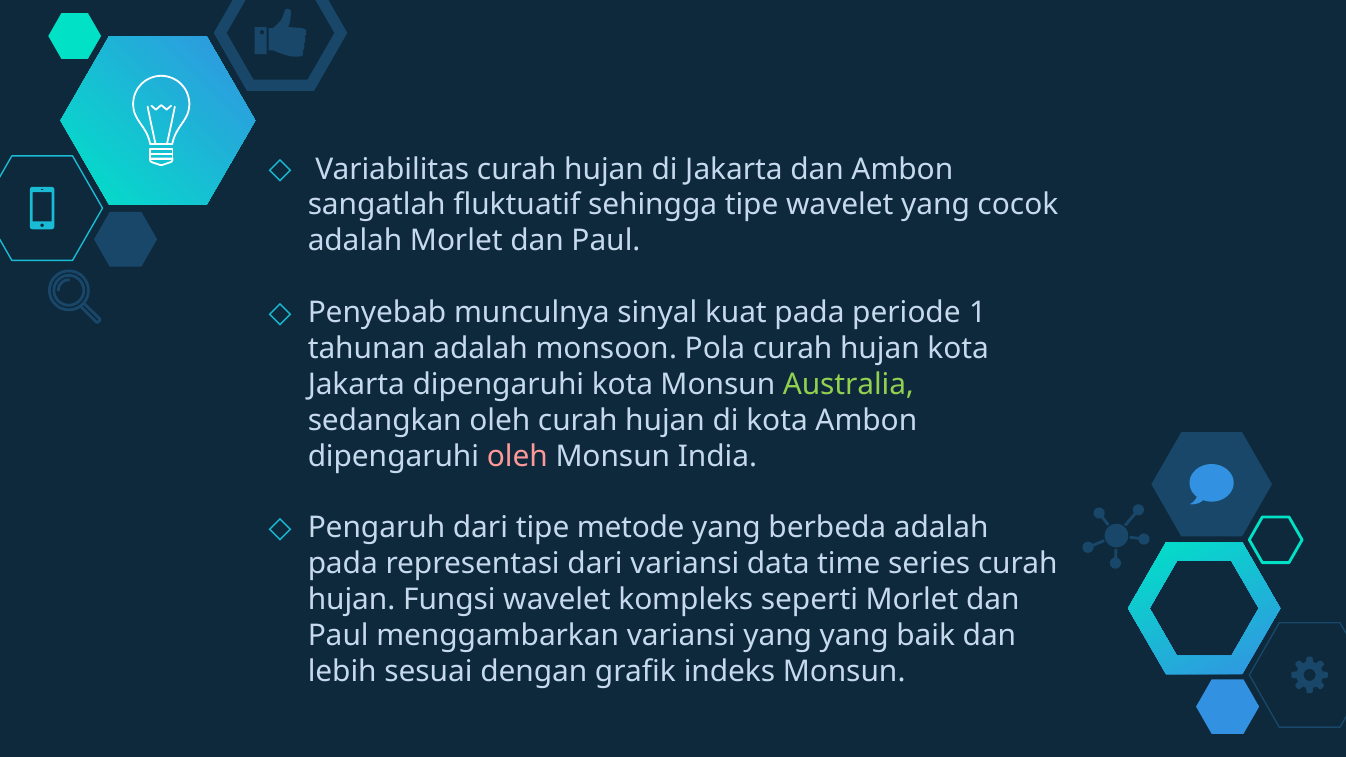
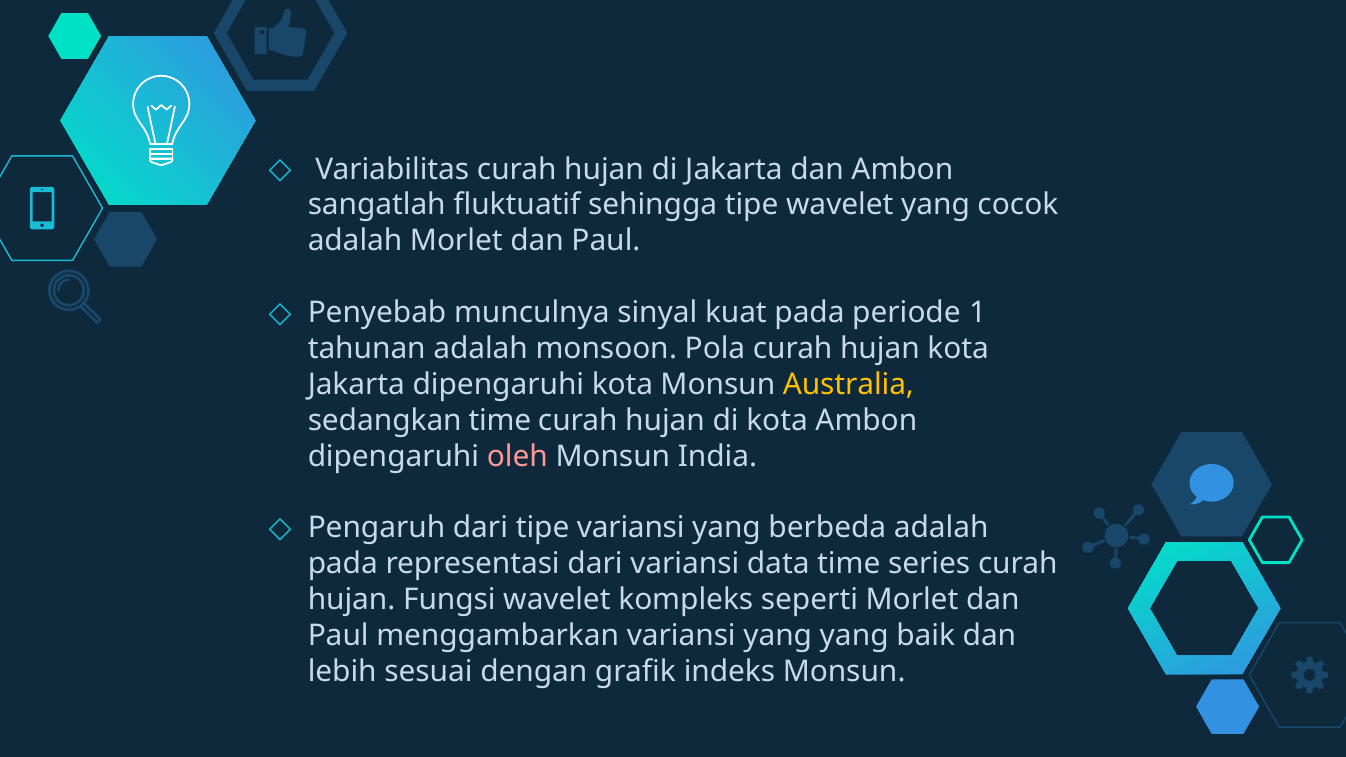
Australia colour: light green -> yellow
sedangkan oleh: oleh -> time
tipe metode: metode -> variansi
